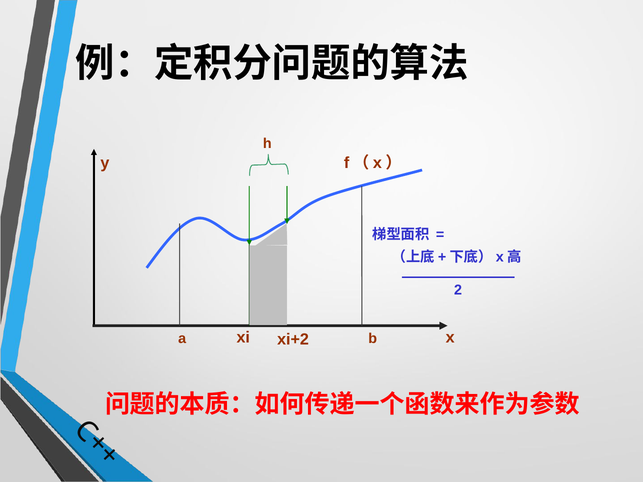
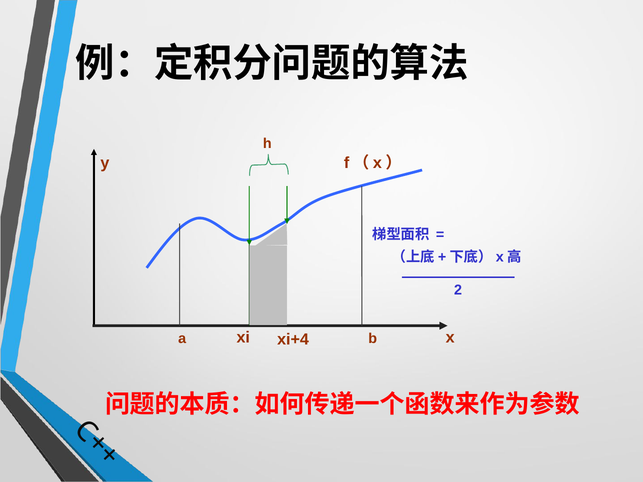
xi+2: xi+2 -> xi+4
